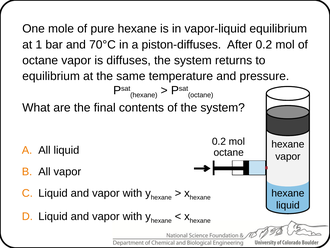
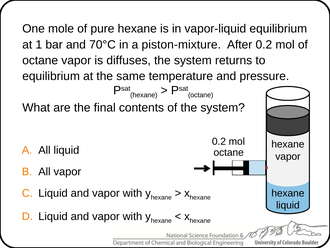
piston-diffuses: piston-diffuses -> piston-mixture
